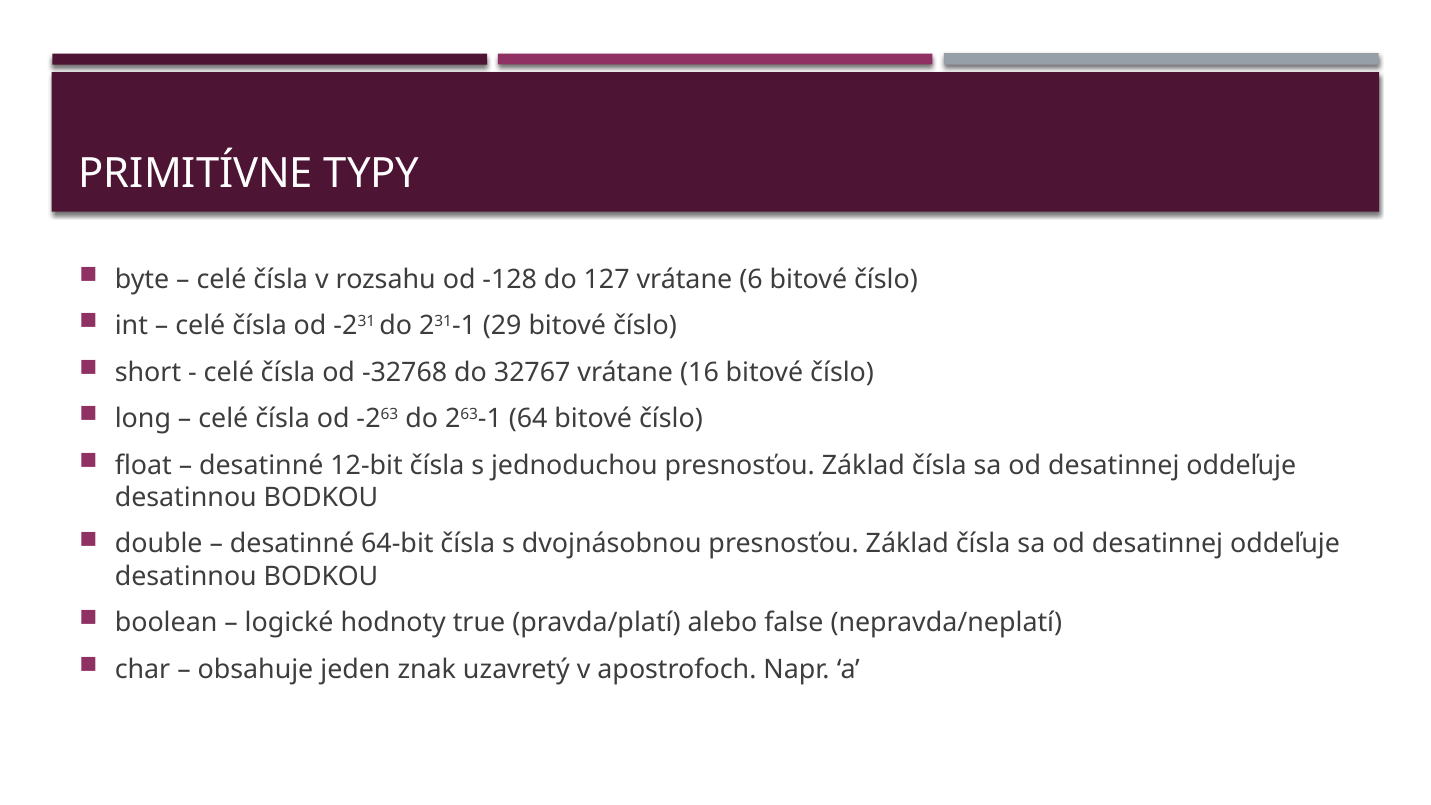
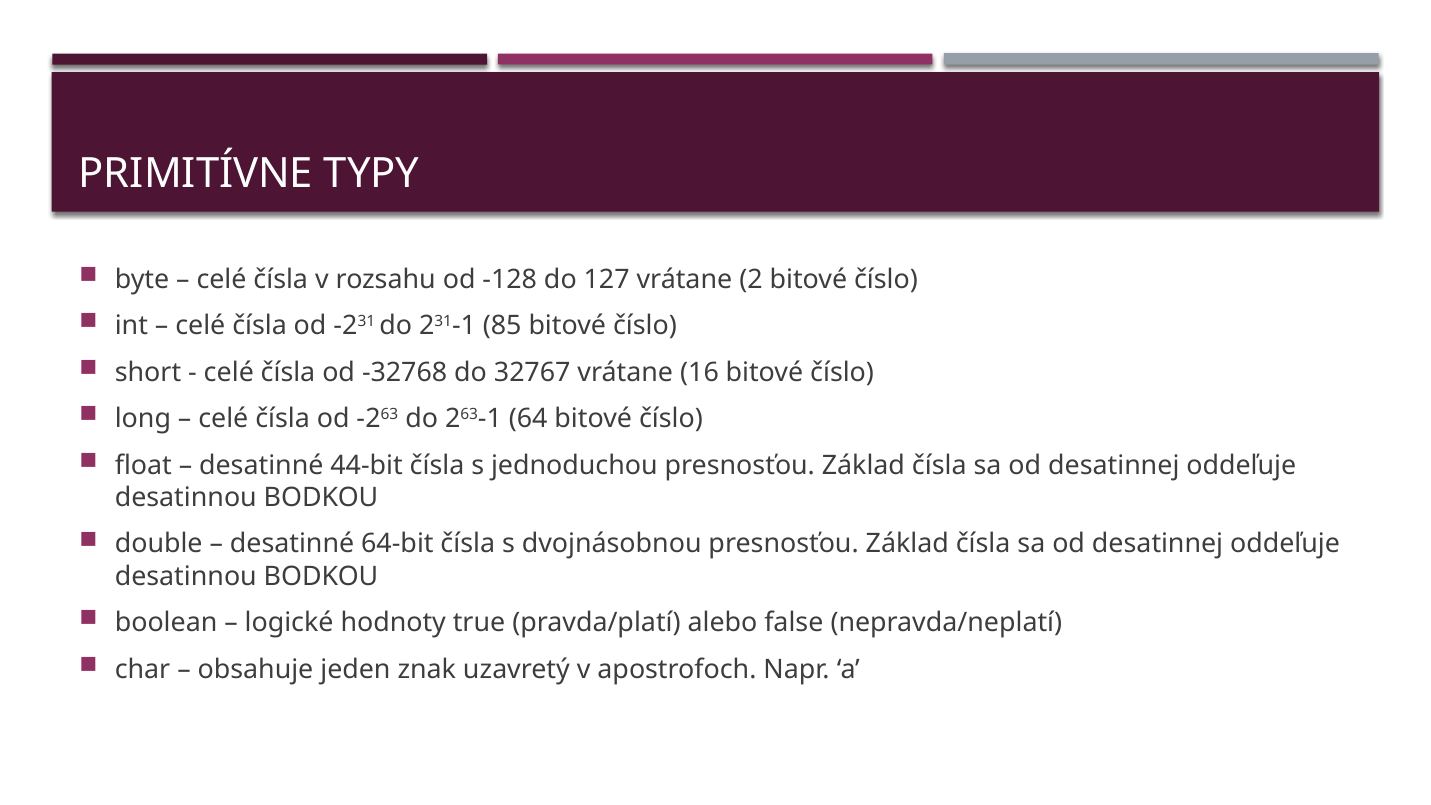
6: 6 -> 2
29: 29 -> 85
12-bit: 12-bit -> 44-bit
